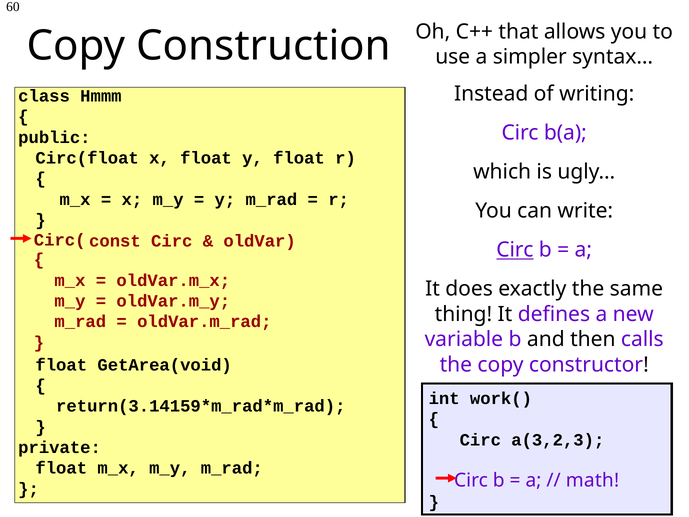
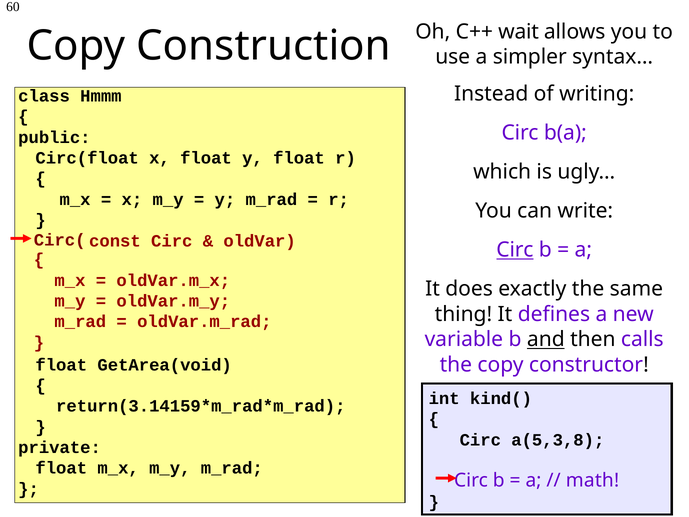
that: that -> wait
and underline: none -> present
work(: work( -> kind(
a(3,2,3: a(3,2,3 -> a(5,3,8
